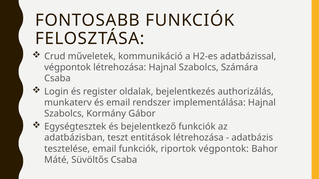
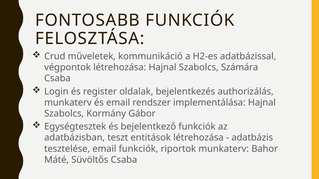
riportok végpontok: végpontok -> munkaterv
